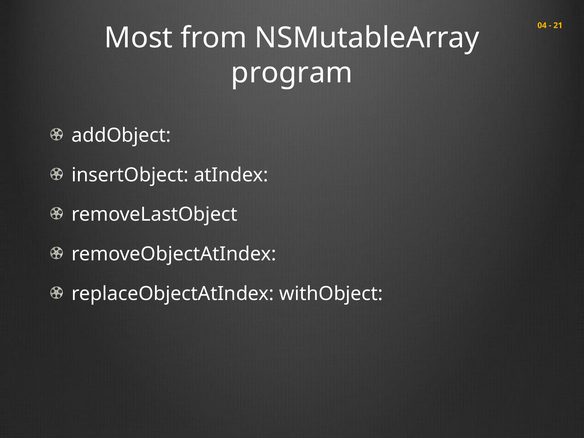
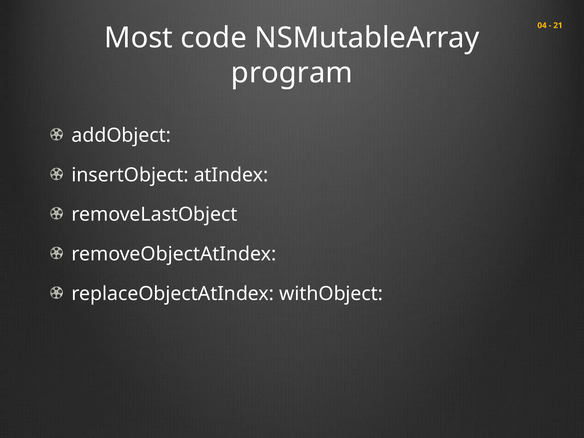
from: from -> code
